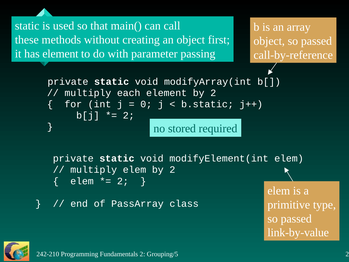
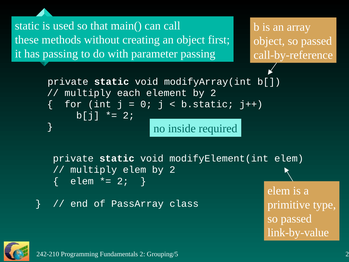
has element: element -> passing
stored: stored -> inside
